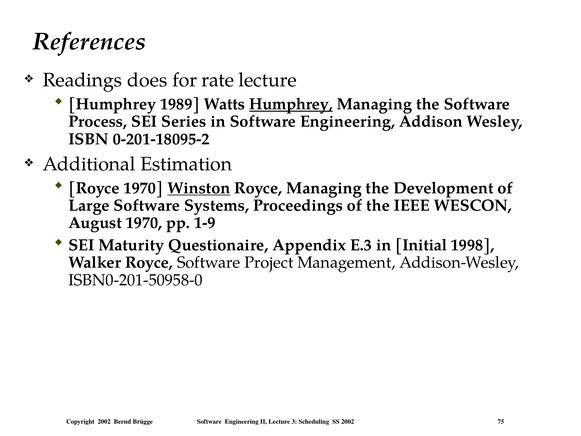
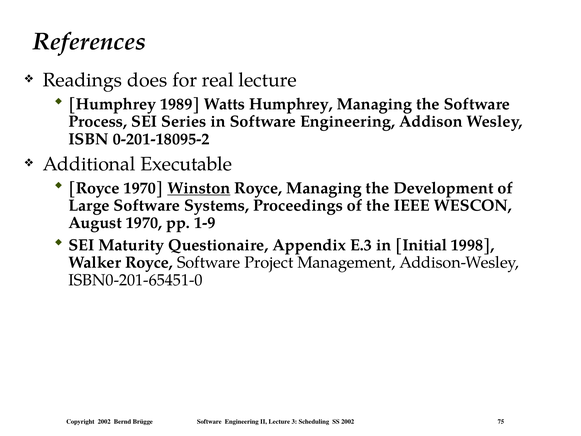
rate: rate -> real
Humphrey at (291, 104) underline: present -> none
Estimation: Estimation -> Executable
ISBN0-201-50958-0: ISBN0-201-50958-0 -> ISBN0-201-65451-0
